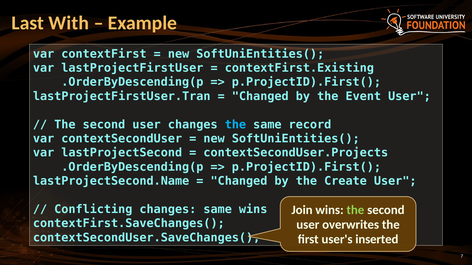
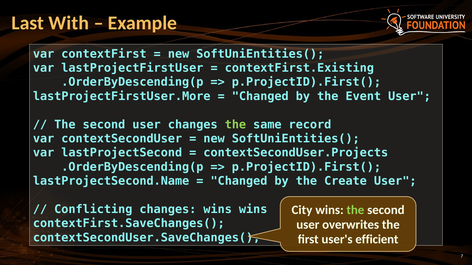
lastProjectFirstUser.Tran: lastProjectFirstUser.Tran -> lastProjectFirstUser.More
the at (235, 125) colour: light blue -> light green
changes same: same -> wins
Join: Join -> City
inserted: inserted -> efficient
